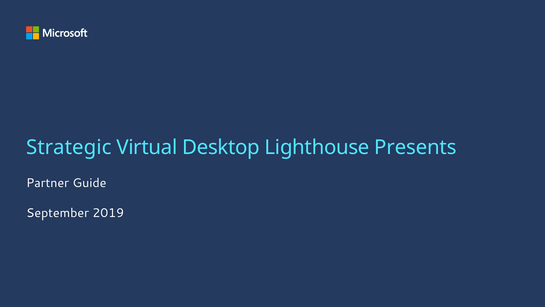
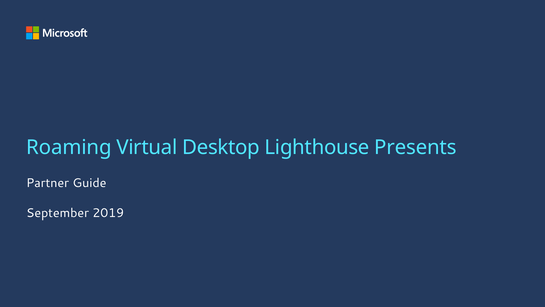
Strategic: Strategic -> Roaming
